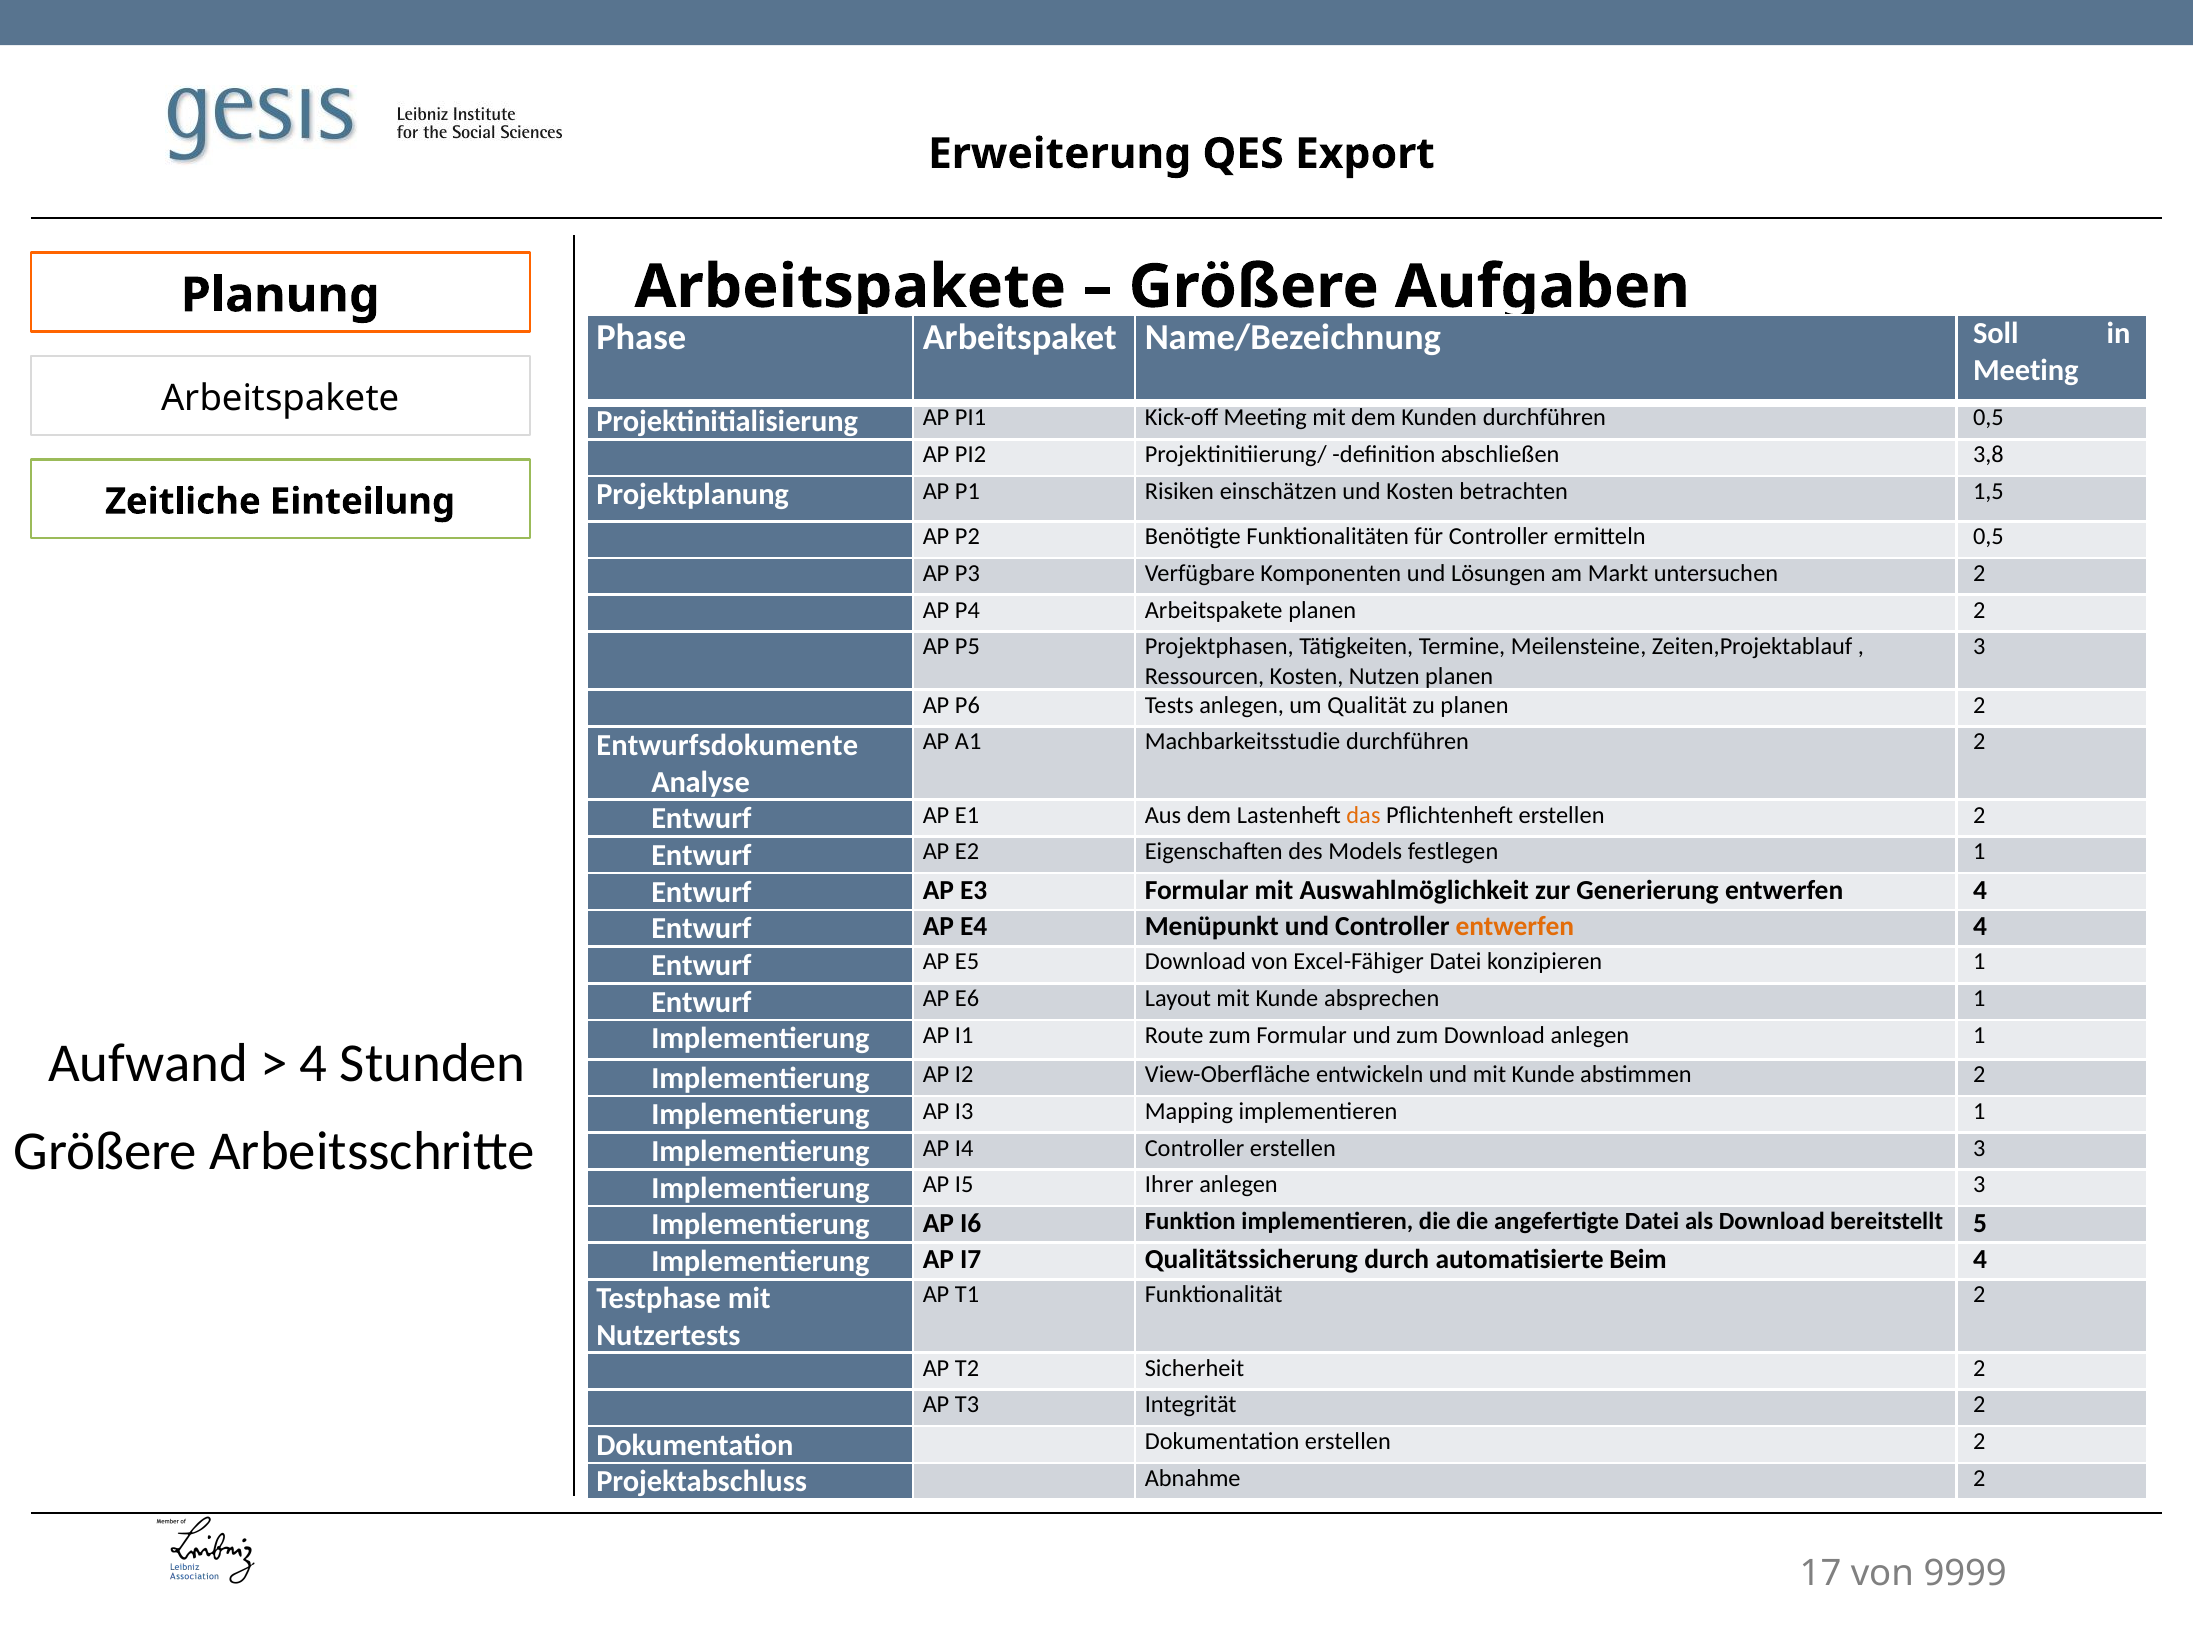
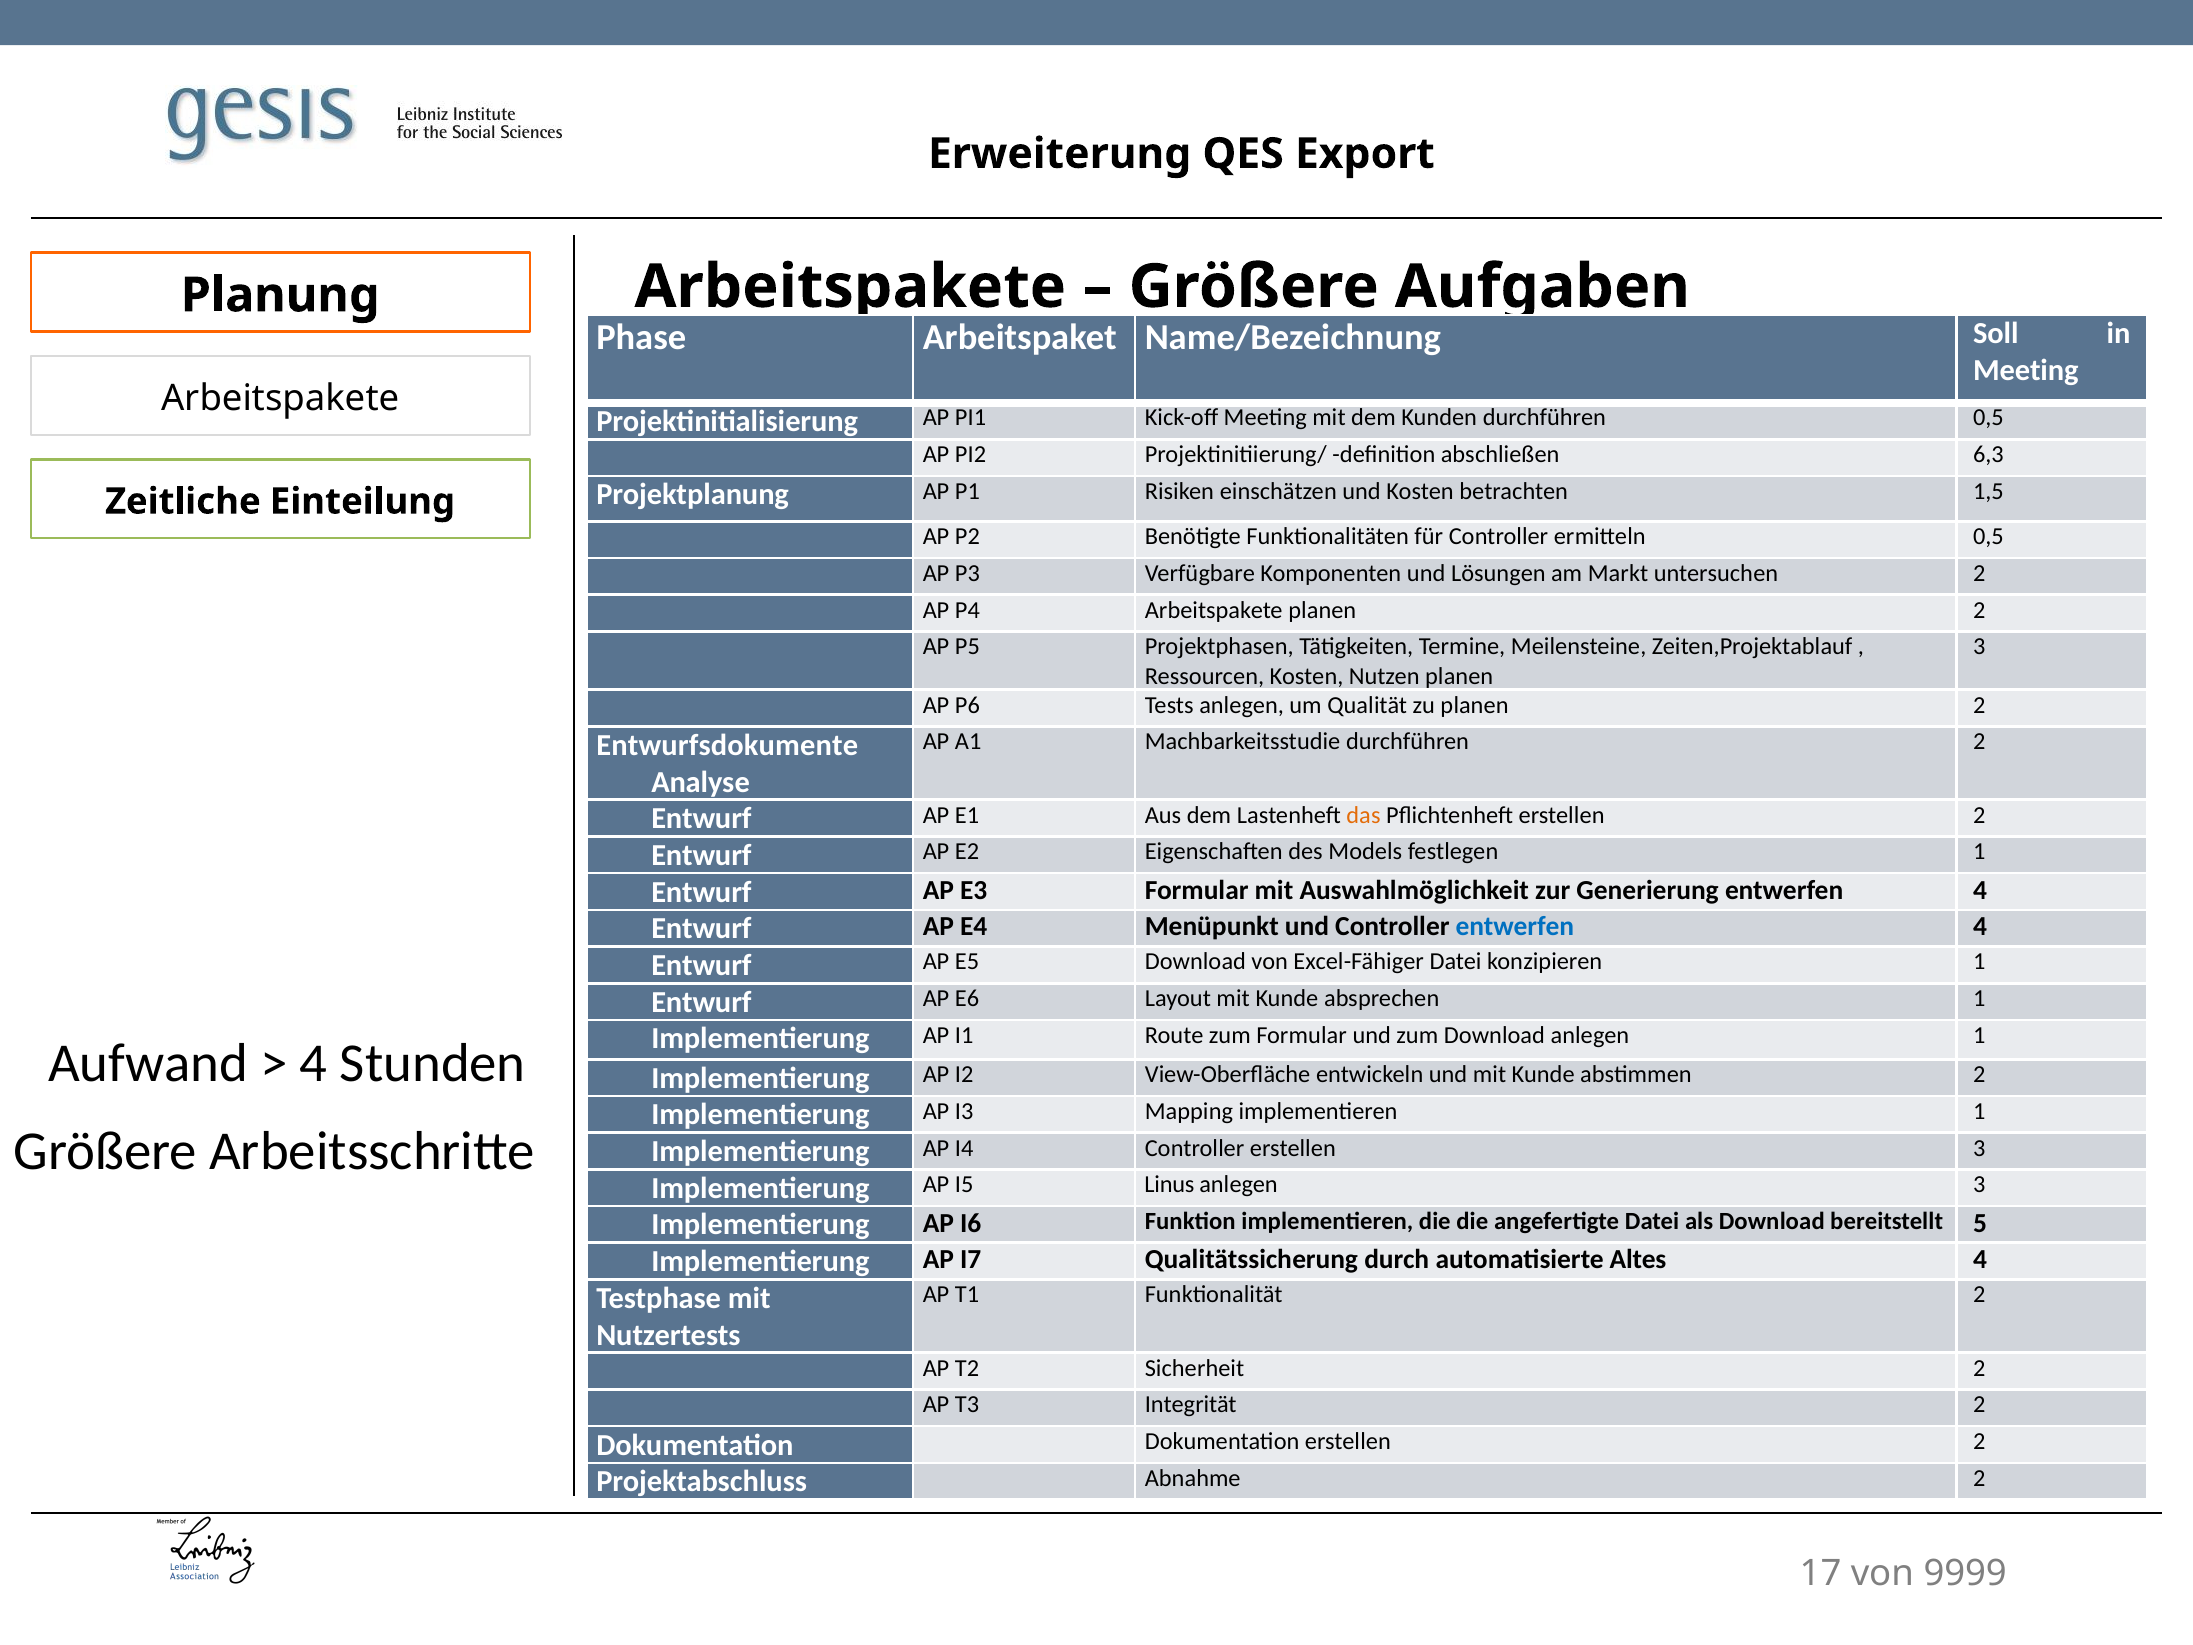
3,8: 3,8 -> 6,3
entwerfen at (1515, 927) colour: orange -> blue
Ihrer: Ihrer -> Linus
Beim: Beim -> Altes
